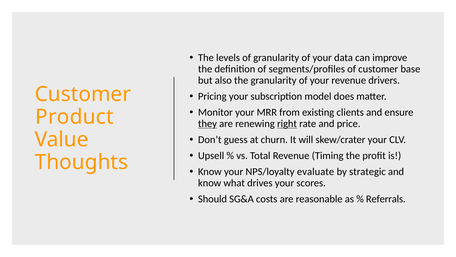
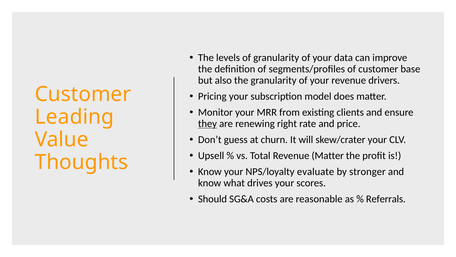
Product: Product -> Leading
right underline: present -> none
Revenue Timing: Timing -> Matter
strategic: strategic -> stronger
